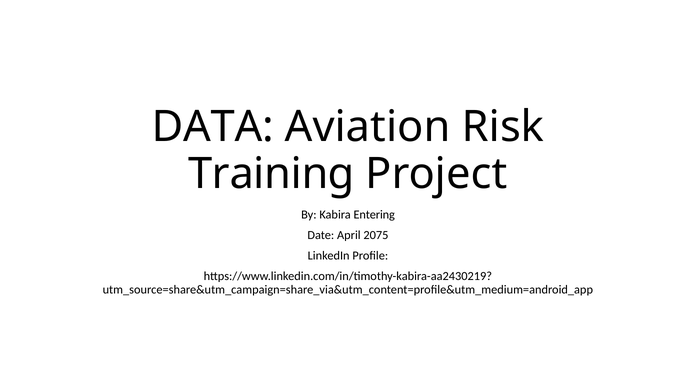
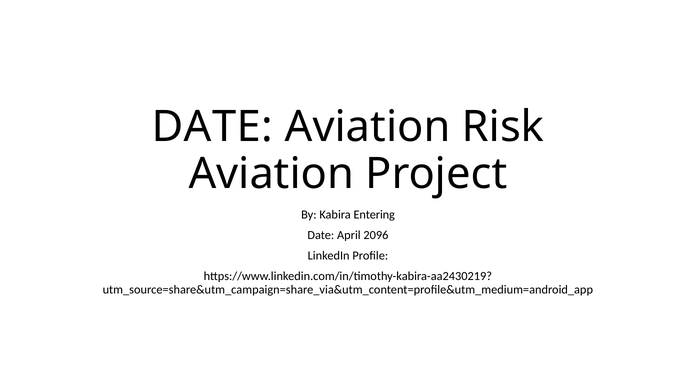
DATA at (213, 127): DATA -> DATE
Training at (271, 174): Training -> Aviation
2075: 2075 -> 2096
